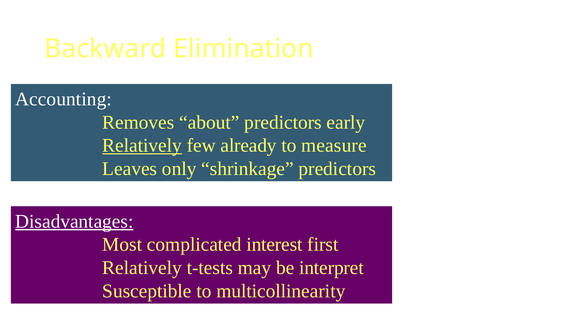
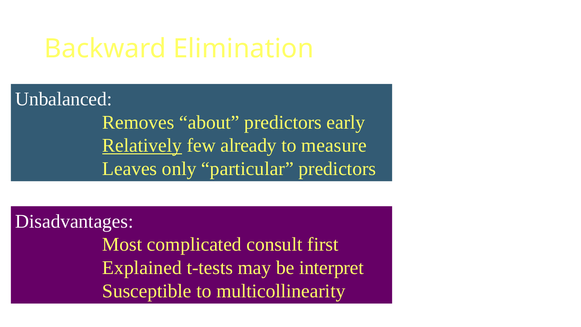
Accounting: Accounting -> Unbalanced
shrinkage: shrinkage -> particular
Disadvantages underline: present -> none
interest: interest -> consult
Relatively at (142, 268): Relatively -> Explained
